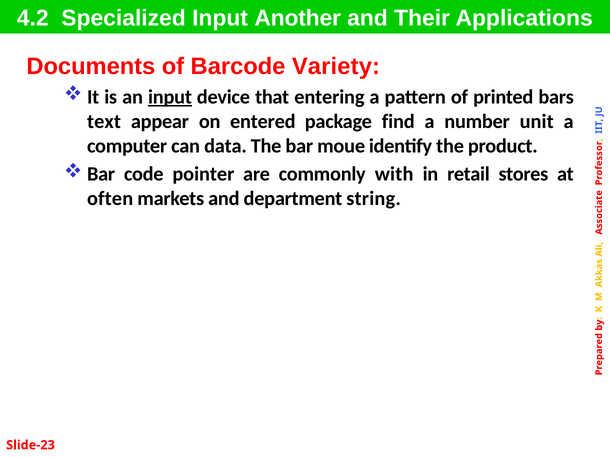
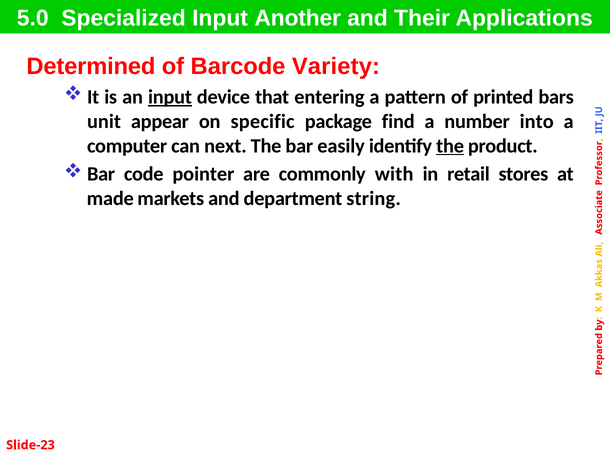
4.2: 4.2 -> 5.0
Documents: Documents -> Determined
text: text -> unit
entered: entered -> specific
unit: unit -> into
data: data -> next
moue: moue -> easily
the at (450, 146) underline: none -> present
often: often -> made
